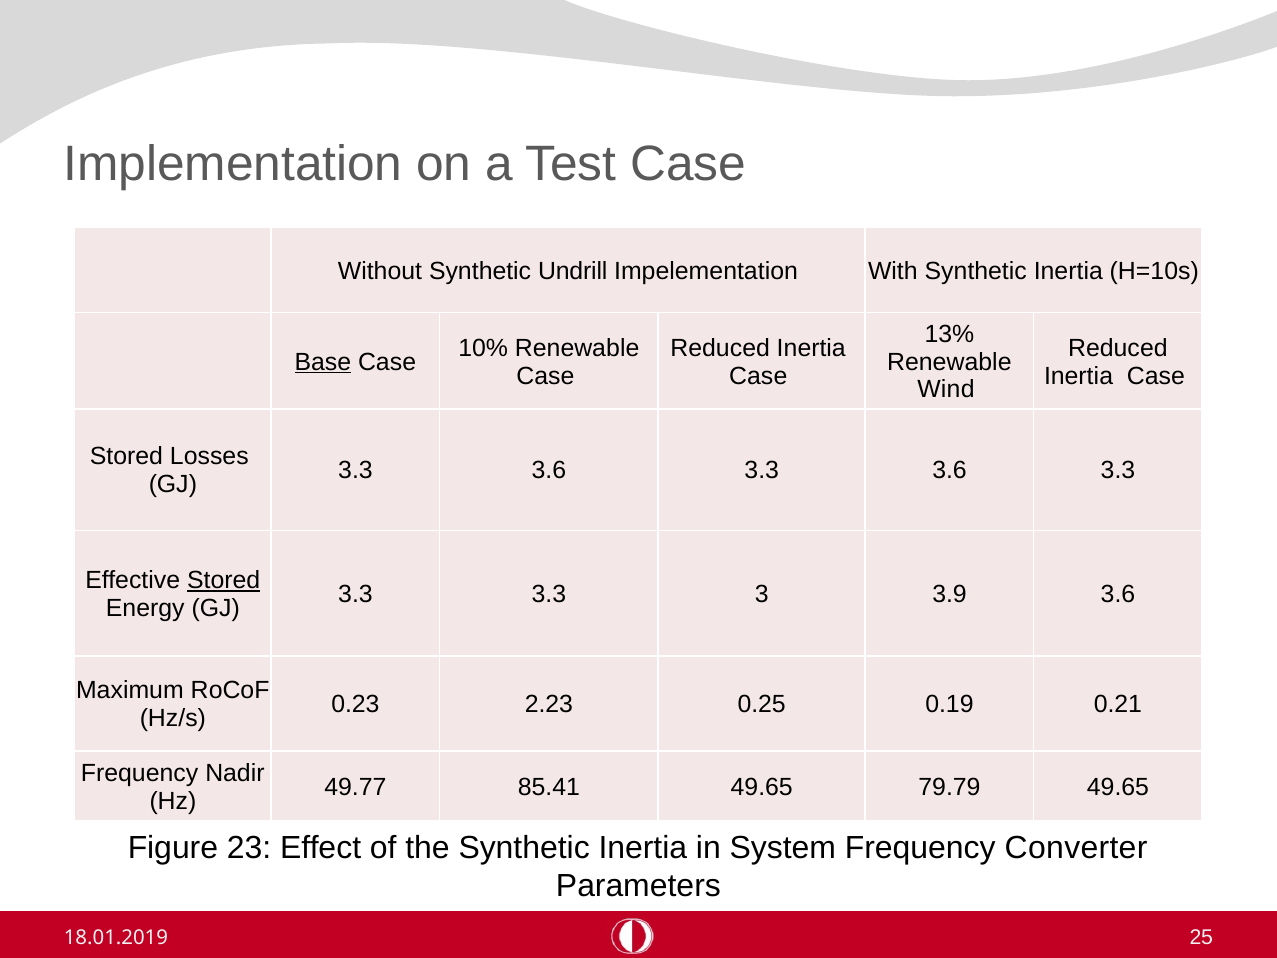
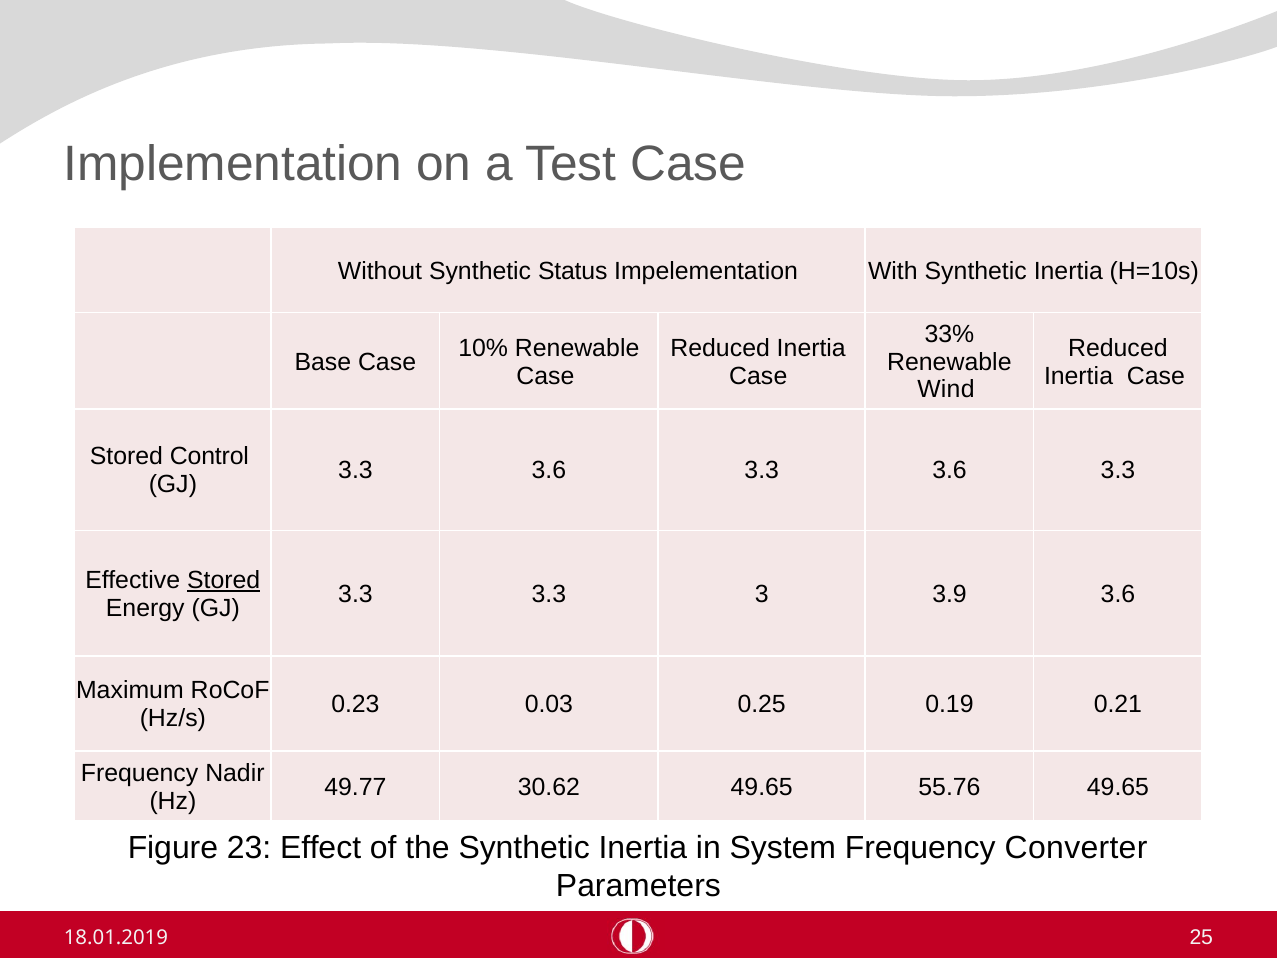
Undrill: Undrill -> Status
13%: 13% -> 33%
Base underline: present -> none
Losses: Losses -> Control
2.23: 2.23 -> 0.03
85.41: 85.41 -> 30.62
79.79: 79.79 -> 55.76
